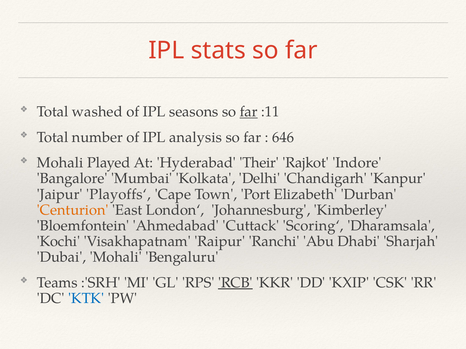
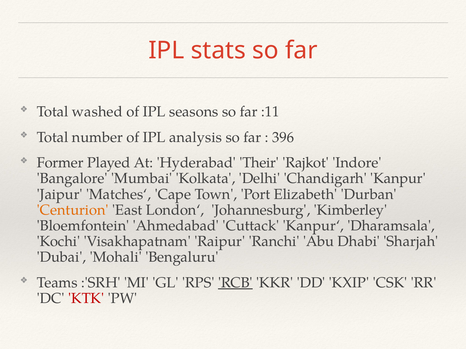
far at (249, 112) underline: present -> none
646: 646 -> 396
Mohali at (60, 163): Mohali -> Former
Playoffs‘: Playoffs‘ -> Matches‘
Scoring‘: Scoring‘ -> Kanpur‘
KTK colour: blue -> red
